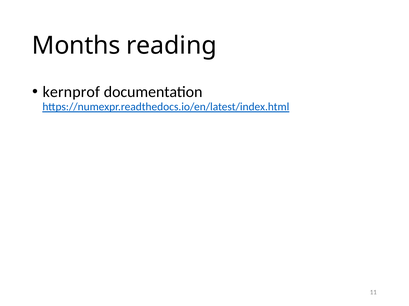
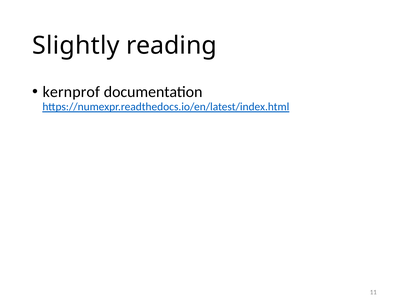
Months: Months -> Slightly
